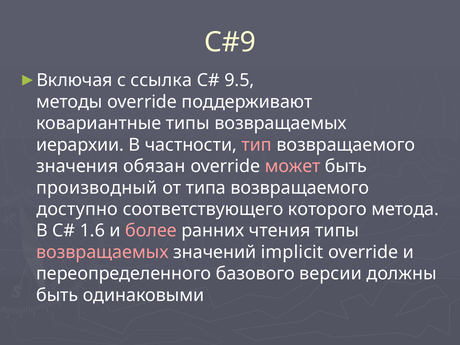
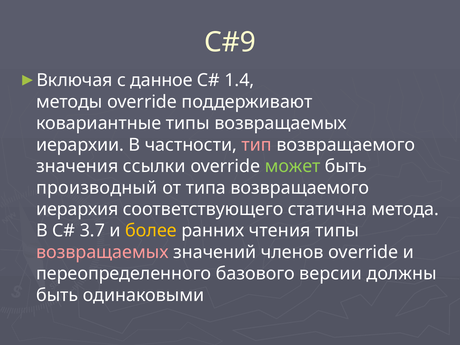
ссылка: ссылка -> данное
9.5: 9.5 -> 1.4
обязан: обязан -> ссылки
может colour: pink -> light green
доступно: доступно -> иерархия
которого: которого -> статична
1.6: 1.6 -> 3.7
более colour: pink -> yellow
implicit: implicit -> членов
